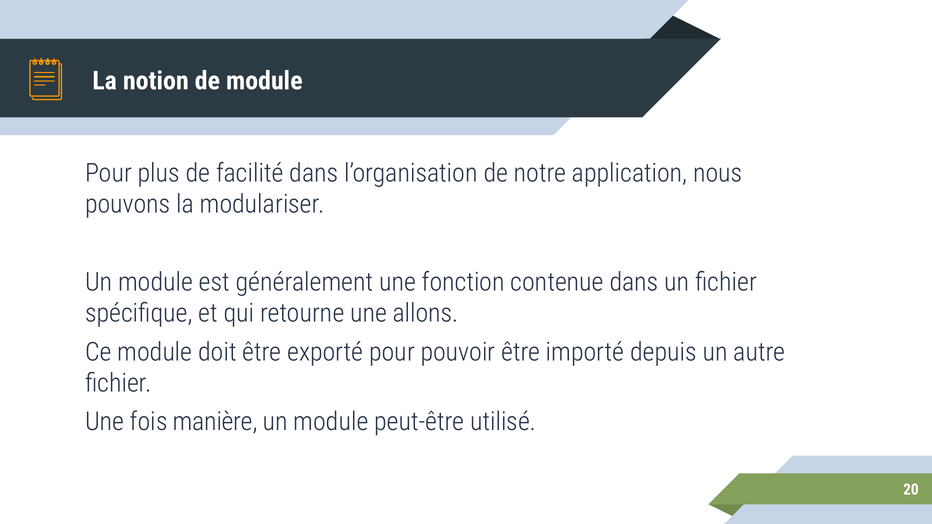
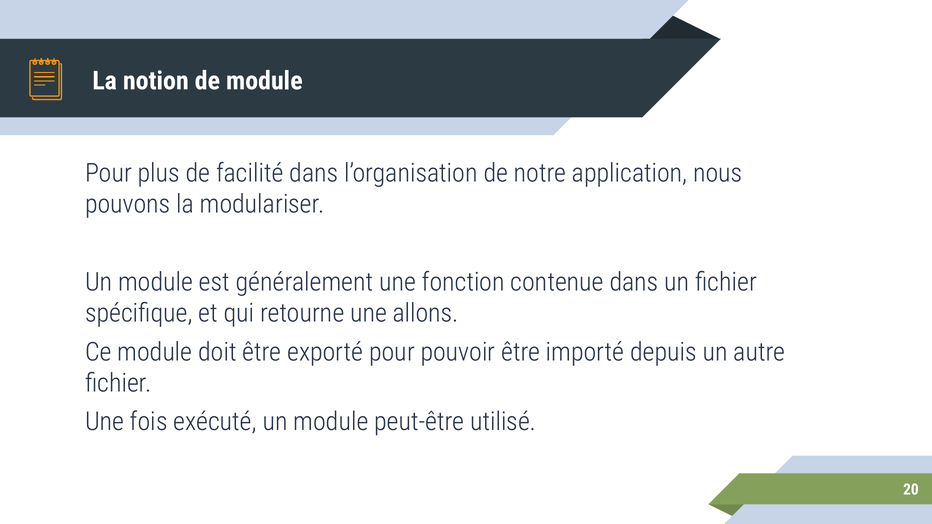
manière: manière -> exécuté
